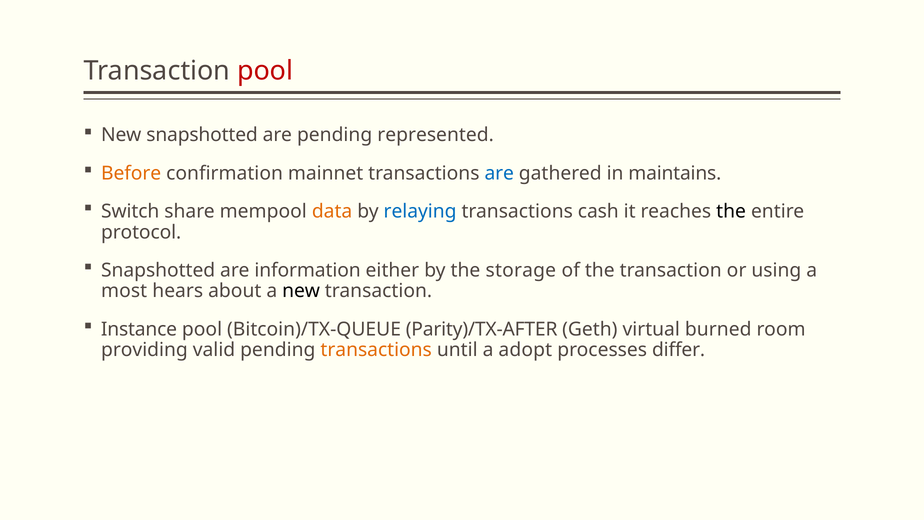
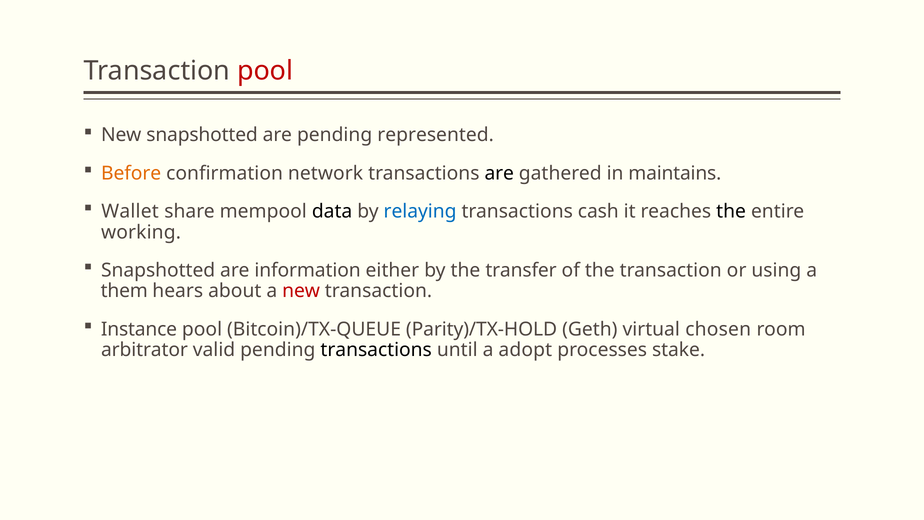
mainnet: mainnet -> network
are at (499, 173) colour: blue -> black
Switch: Switch -> Wallet
data colour: orange -> black
protocol: protocol -> working
storage: storage -> transfer
most: most -> them
new at (301, 291) colour: black -> red
Parity)/TX-AFTER: Parity)/TX-AFTER -> Parity)/TX-HOLD
burned: burned -> chosen
providing: providing -> arbitrator
transactions at (376, 350) colour: orange -> black
differ: differ -> stake
